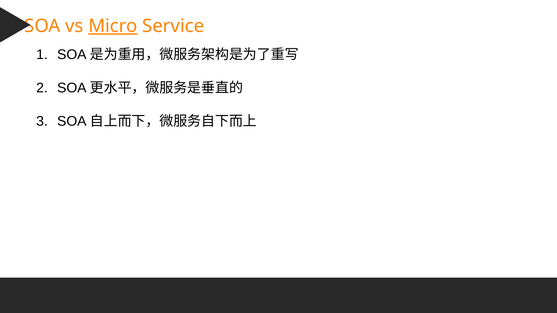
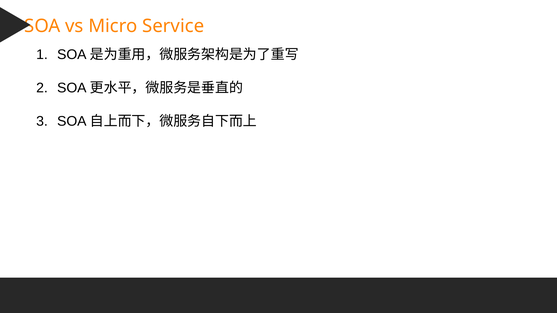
Micro underline: present -> none
